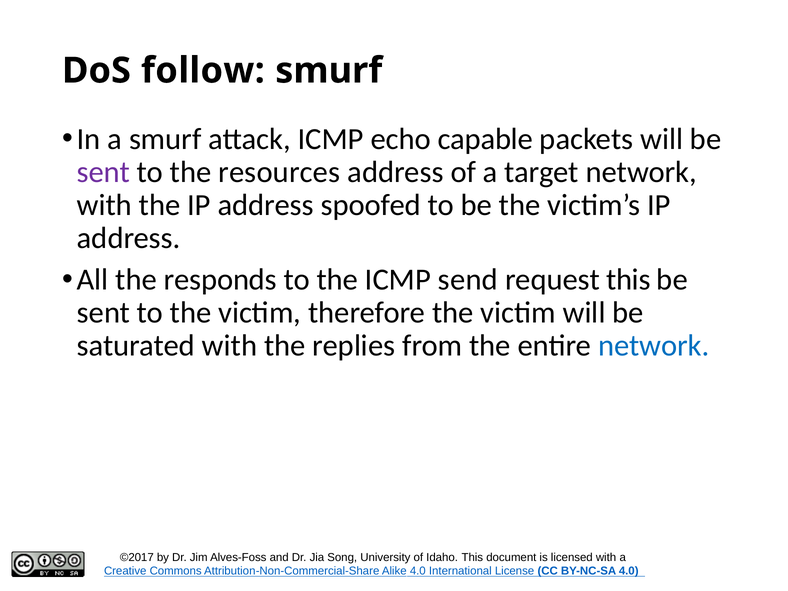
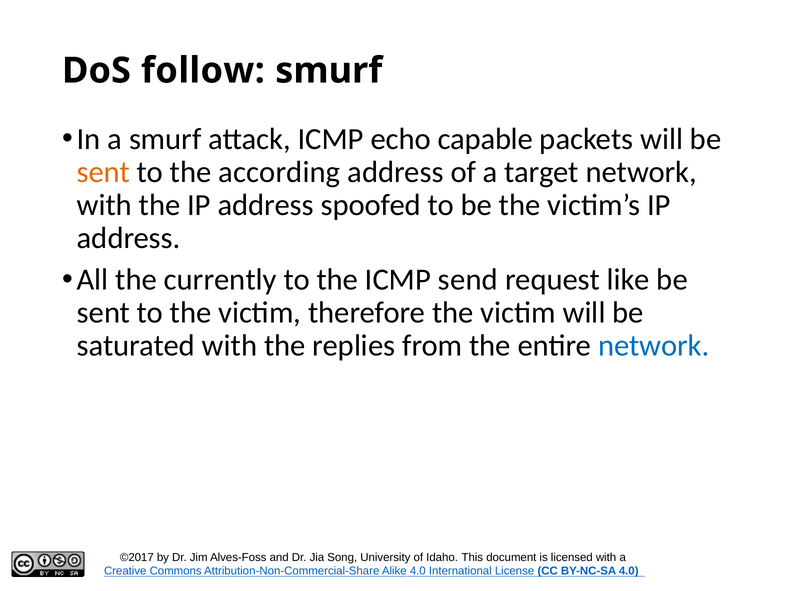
sent at (103, 172) colour: purple -> orange
resources: resources -> according
responds: responds -> currently
request this: this -> like
